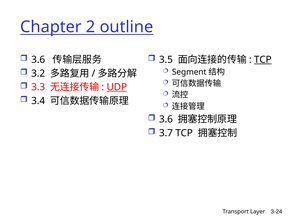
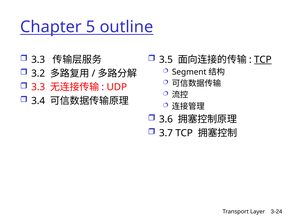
2: 2 -> 5
3.6 at (38, 60): 3.6 -> 3.3
UDP underline: present -> none
